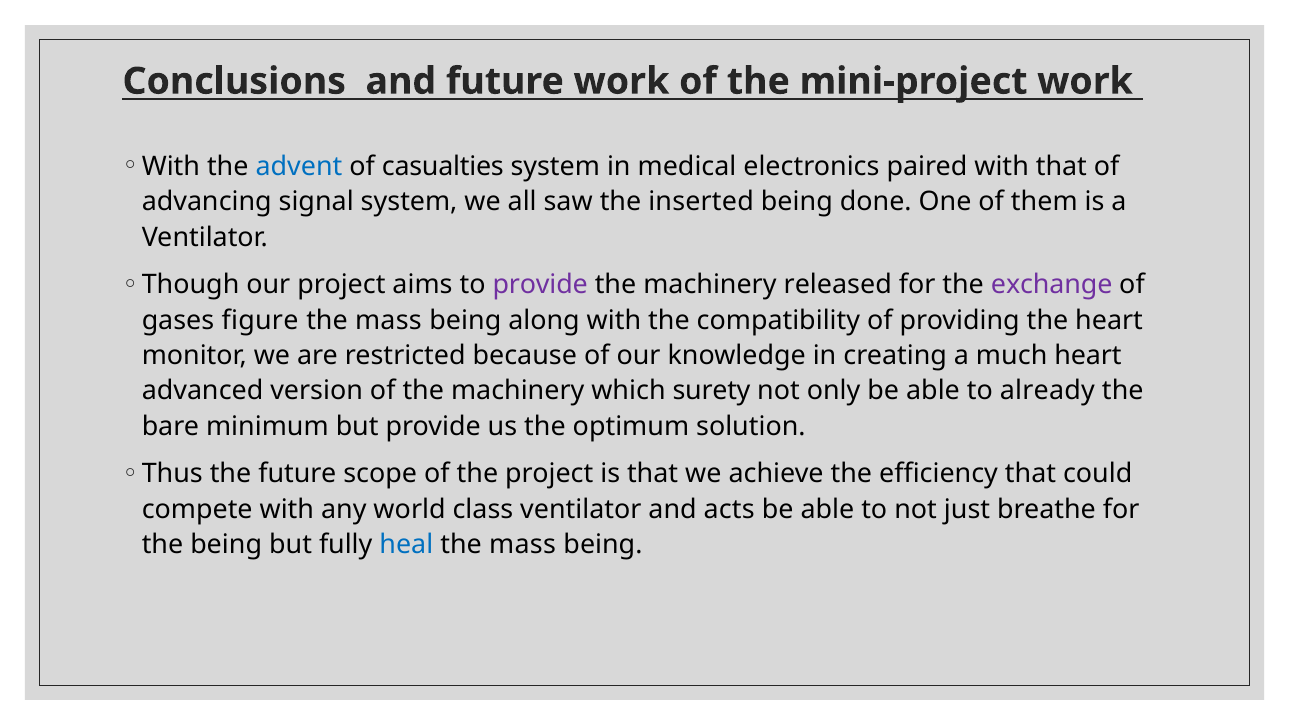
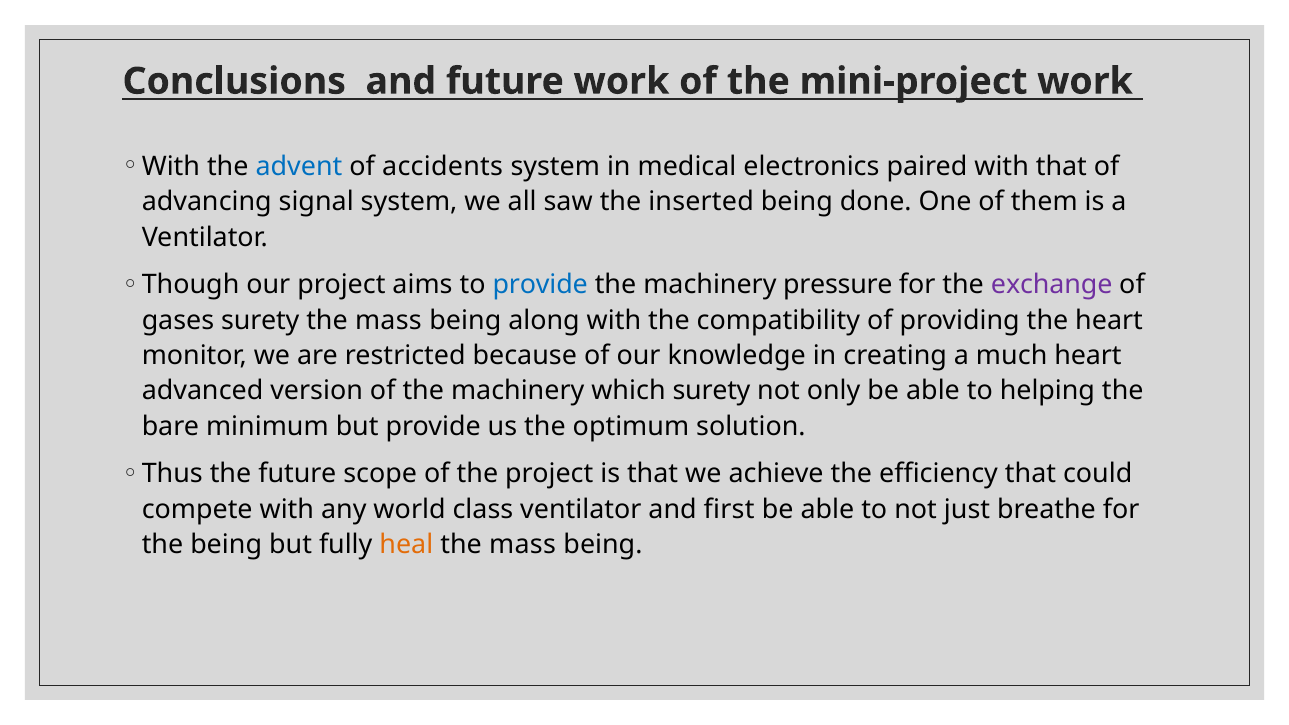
casualties: casualties -> accidents
provide at (540, 285) colour: purple -> blue
released: released -> pressure
gases figure: figure -> surety
already: already -> helping
acts: acts -> first
heal colour: blue -> orange
